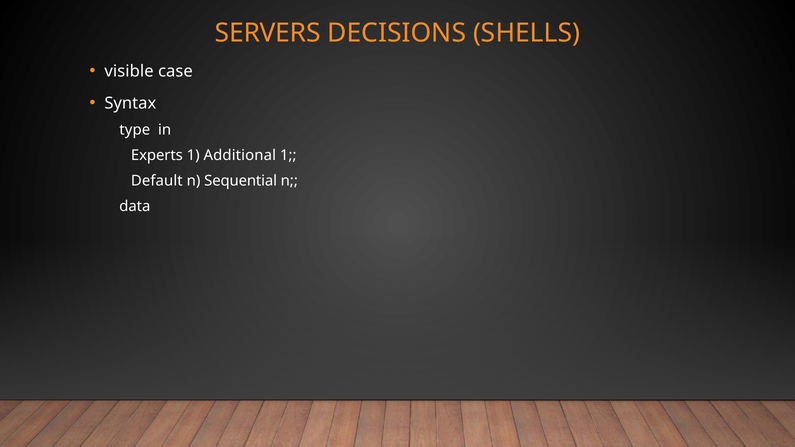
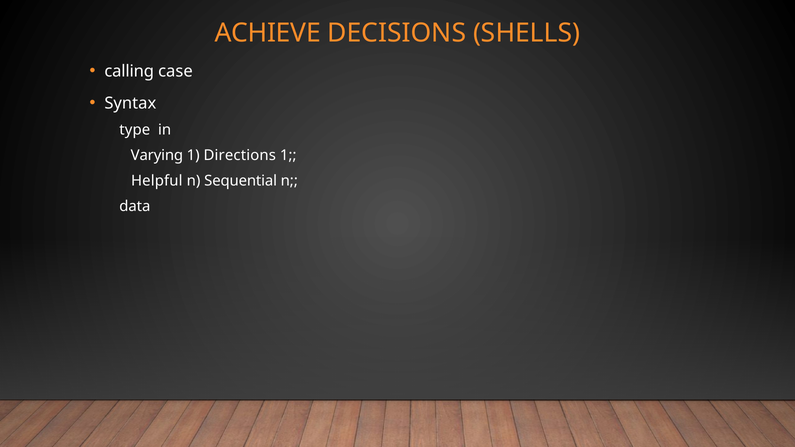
SERVERS: SERVERS -> ACHIEVE
visible: visible -> calling
Experts: Experts -> Varying
Additional: Additional -> Directions
Default: Default -> Helpful
